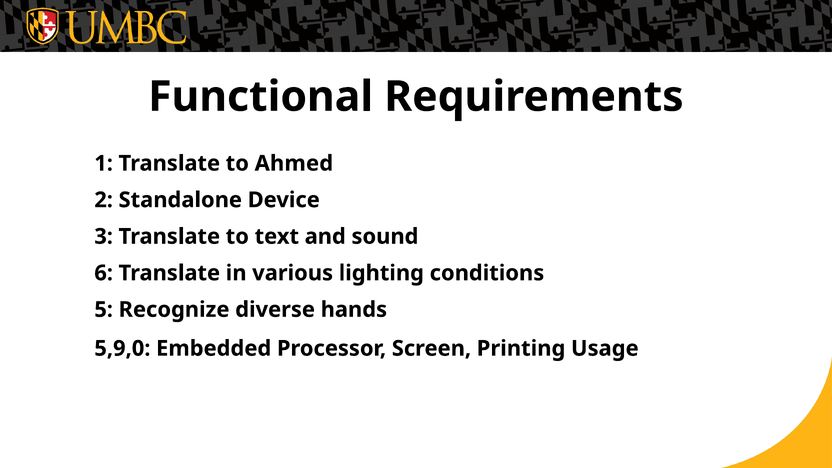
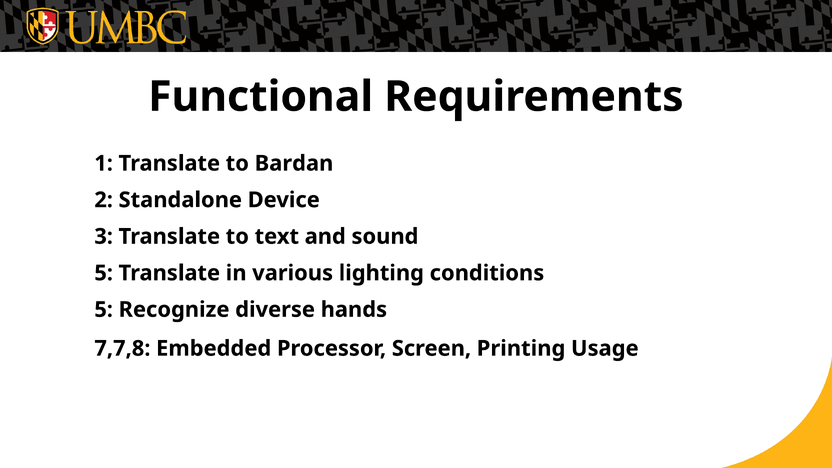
Ahmed: Ahmed -> Bardan
6 at (104, 273): 6 -> 5
5,9,0: 5,9,0 -> 7,7,8
